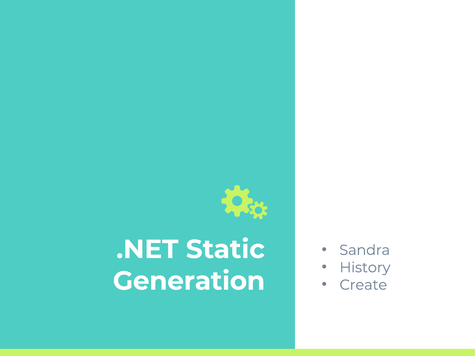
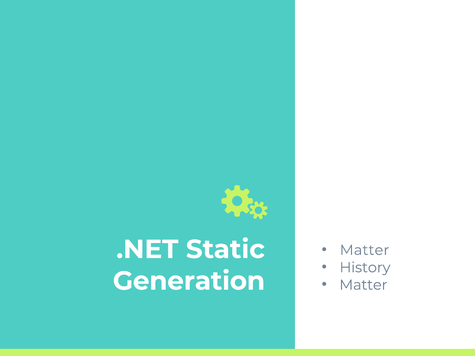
Sandra at (365, 250): Sandra -> Matter
Create at (363, 285): Create -> Matter
